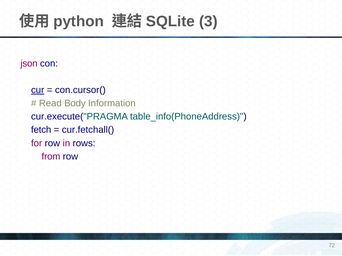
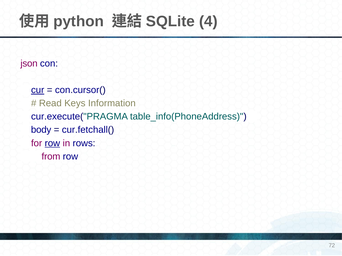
3: 3 -> 4
Body: Body -> Keys
fetch: fetch -> body
row at (52, 143) underline: none -> present
